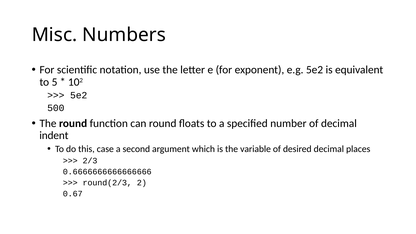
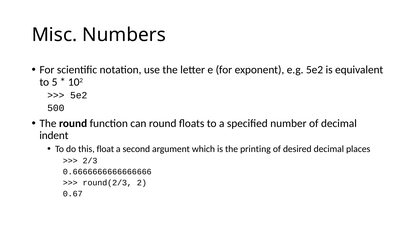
case: case -> float
variable: variable -> printing
